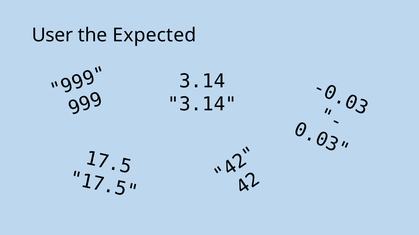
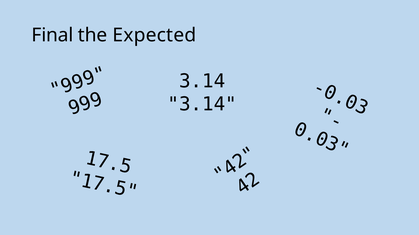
User: User -> Final
